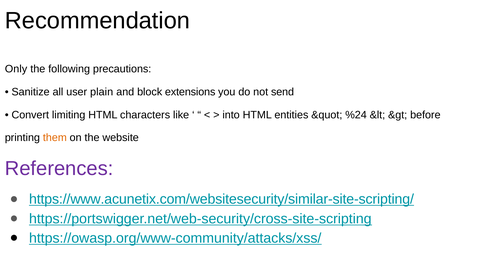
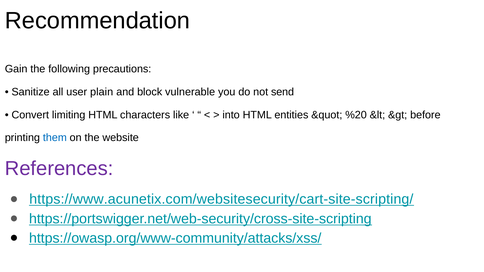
Only: Only -> Gain
extensions: extensions -> vulnerable
%24: %24 -> %20
them colour: orange -> blue
https://www.acunetix.com/websitesecurity/similar-site-scripting/: https://www.acunetix.com/websitesecurity/similar-site-scripting/ -> https://www.acunetix.com/websitesecurity/cart-site-scripting/
